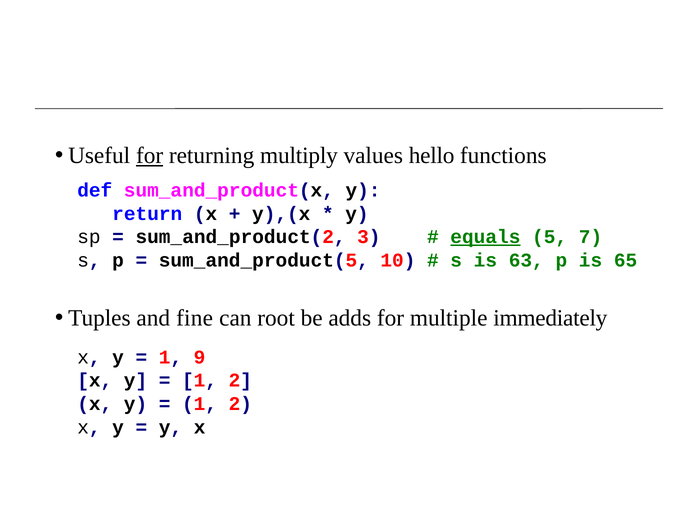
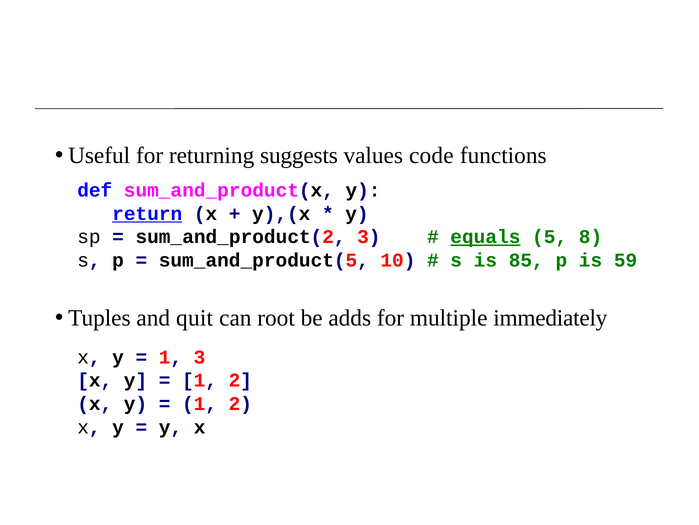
for at (150, 155) underline: present -> none
multiply: multiply -> suggests
hello: hello -> code
return underline: none -> present
7: 7 -> 8
63: 63 -> 85
65: 65 -> 59
fine: fine -> quit
1 9: 9 -> 3
